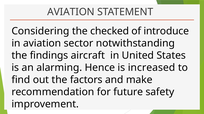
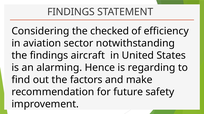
AVIATION at (71, 12): AVIATION -> FINDINGS
introduce: introduce -> efficiency
increased: increased -> regarding
